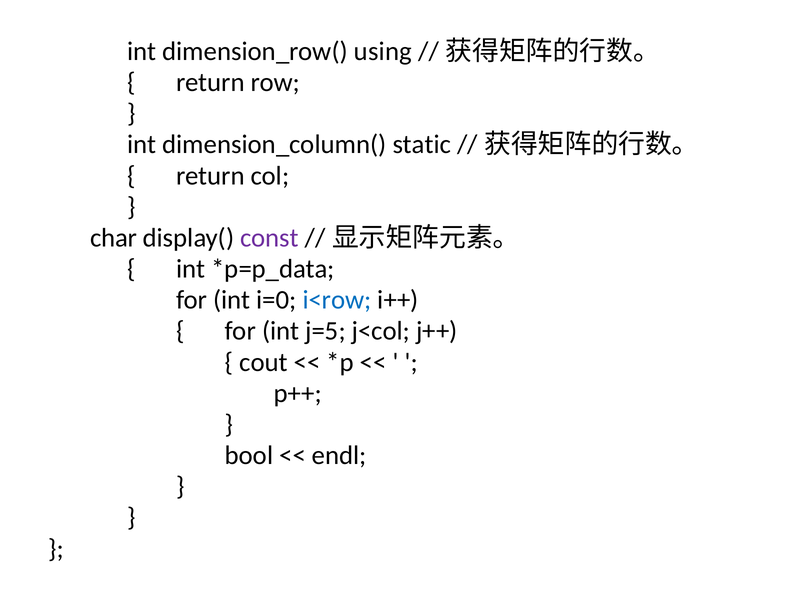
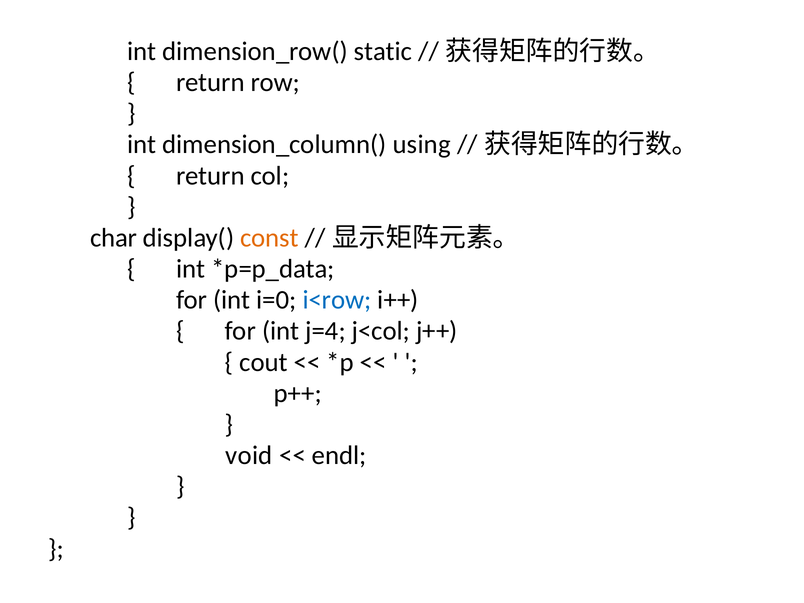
using: using -> static
static: static -> using
const colour: purple -> orange
j=5: j=5 -> j=4
bool: bool -> void
